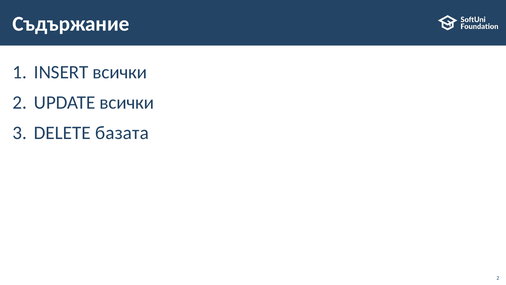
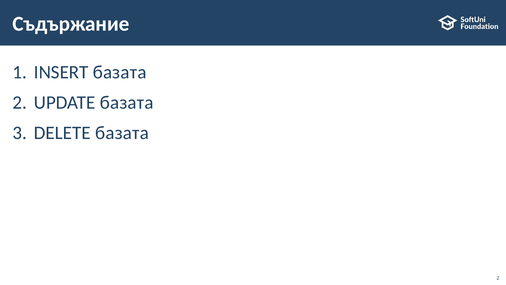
INSERT всички: всички -> базата
UPDATE всички: всички -> базата
